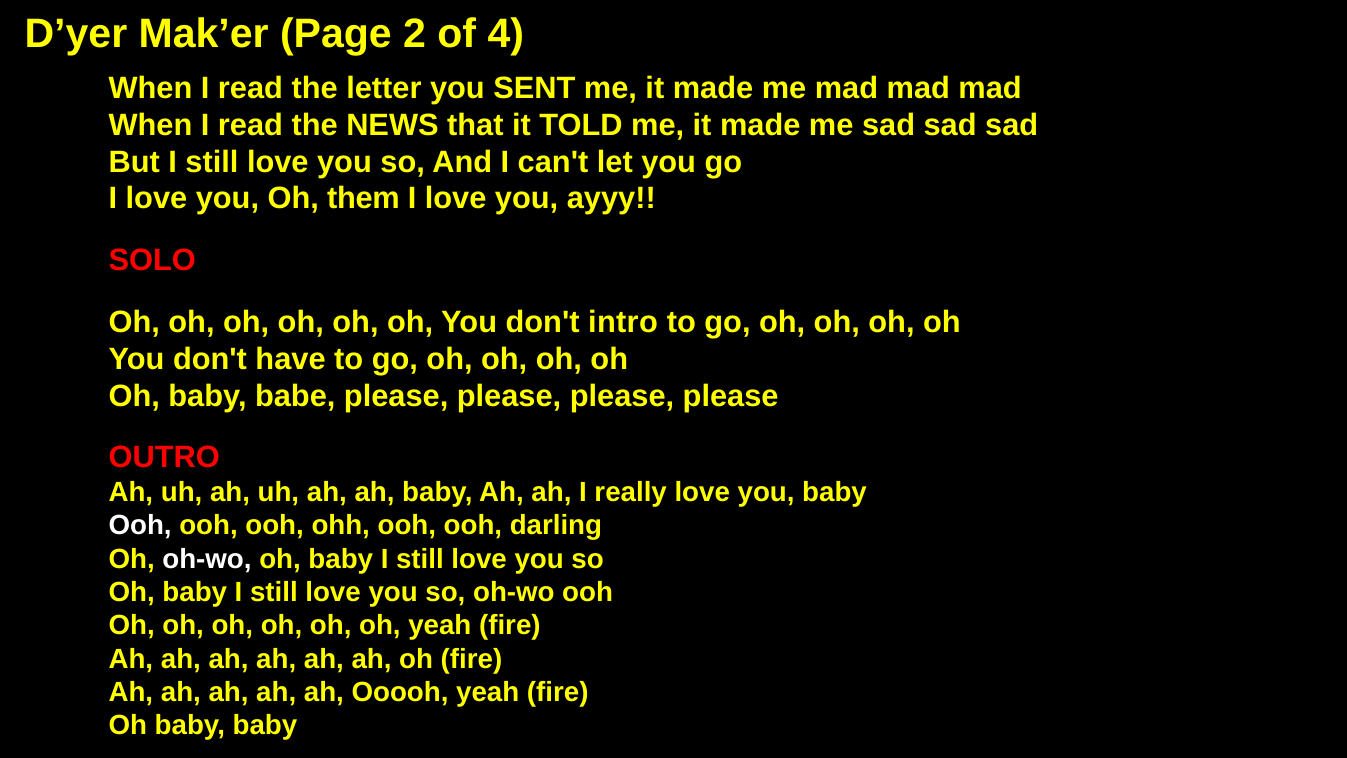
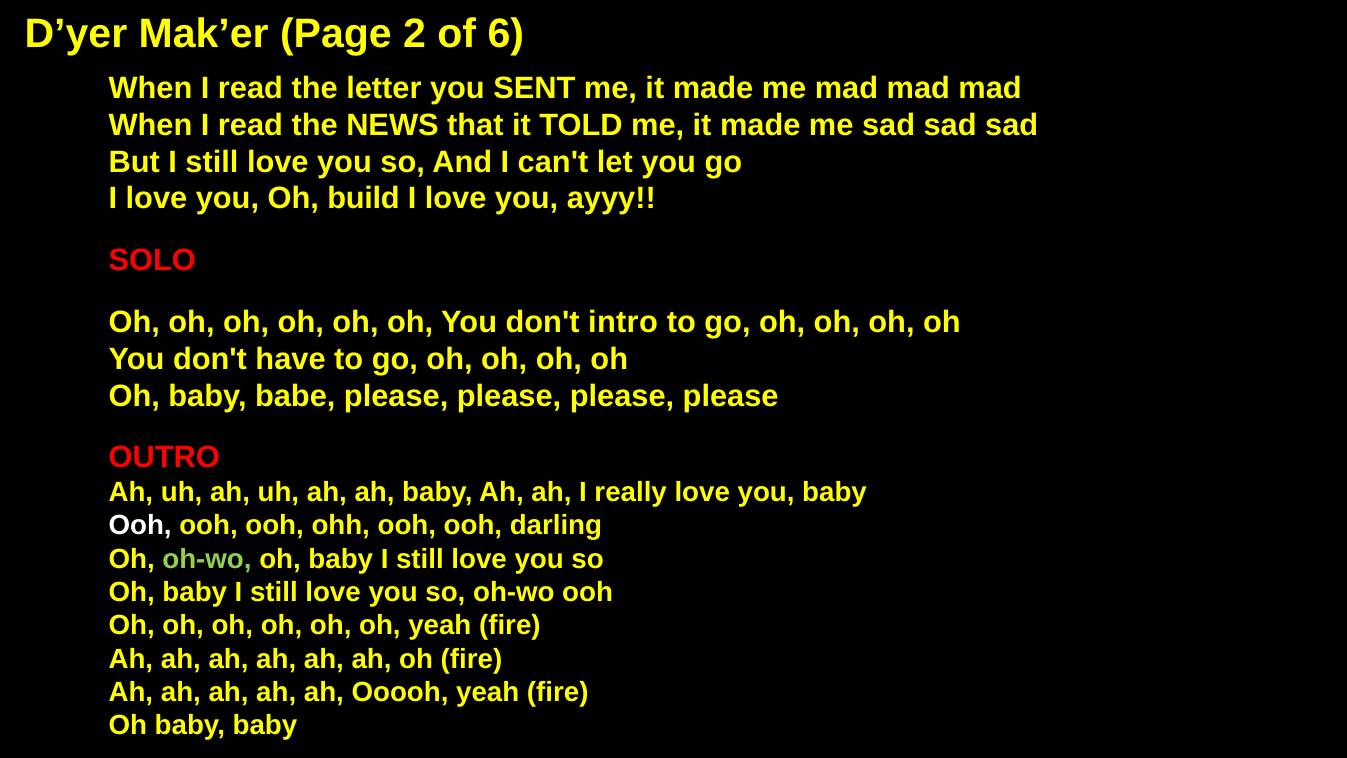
4: 4 -> 6
them: them -> build
oh-wo at (207, 559) colour: white -> light green
